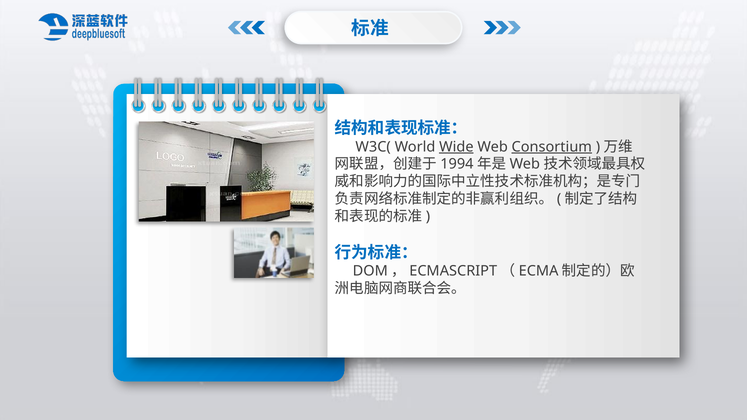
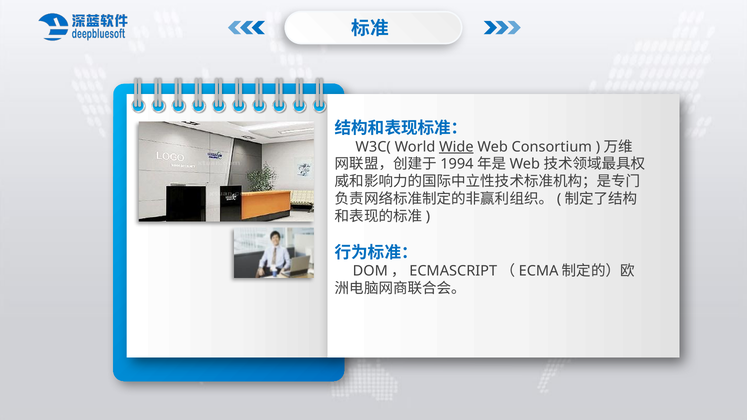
Consortium underline: present -> none
